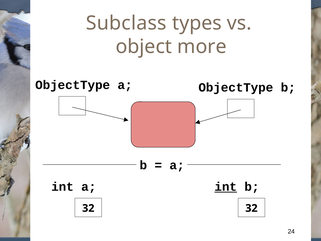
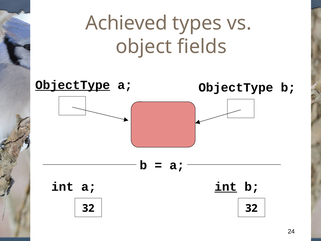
Subclass: Subclass -> Achieved
more: more -> fields
ObjectType at (73, 85) underline: none -> present
